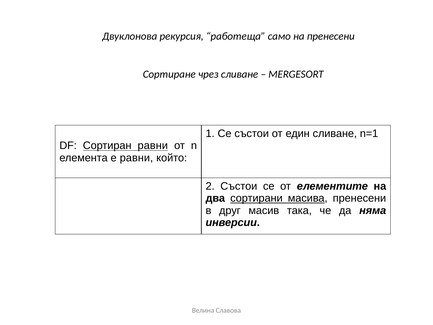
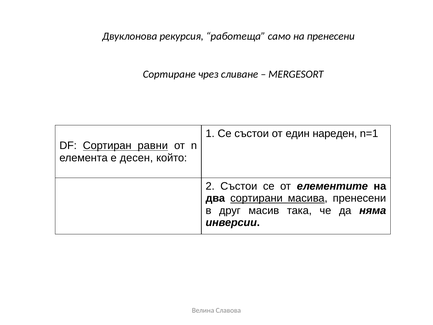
един сливане: сливане -> нареден
е равни: равни -> десен
